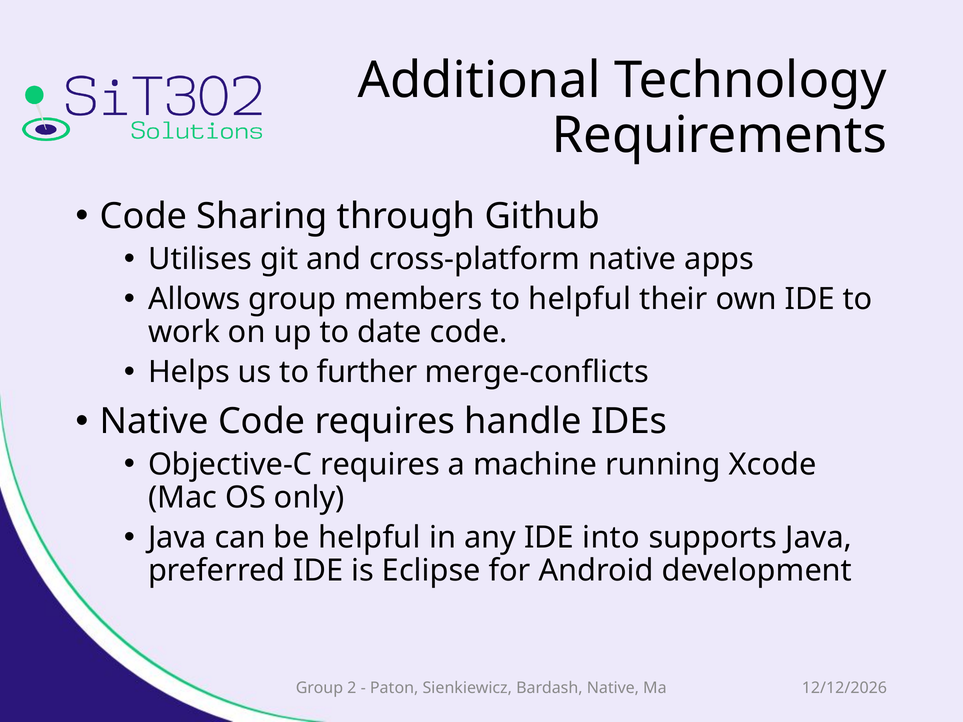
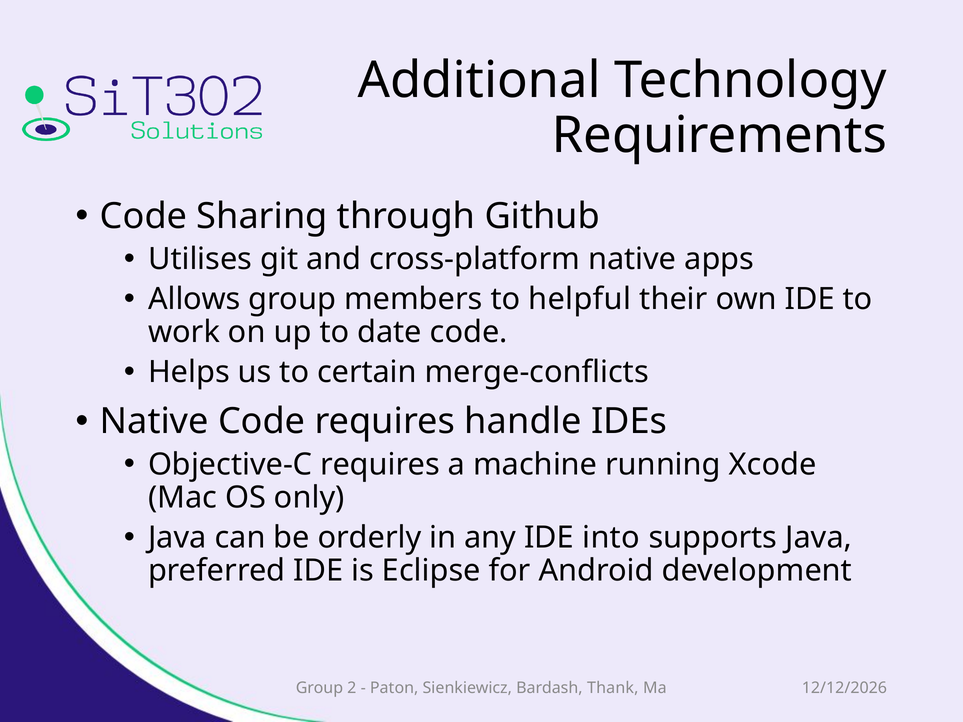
further: further -> certain
be helpful: helpful -> orderly
Bardash Native: Native -> Thank
